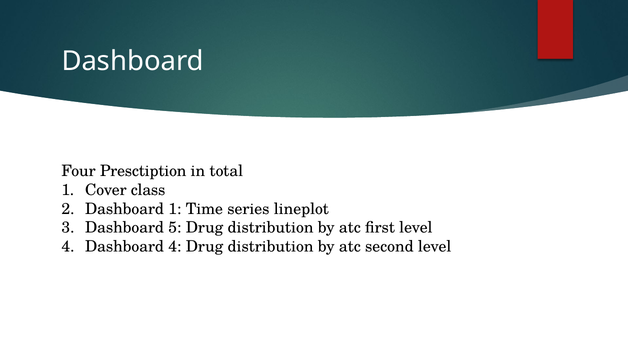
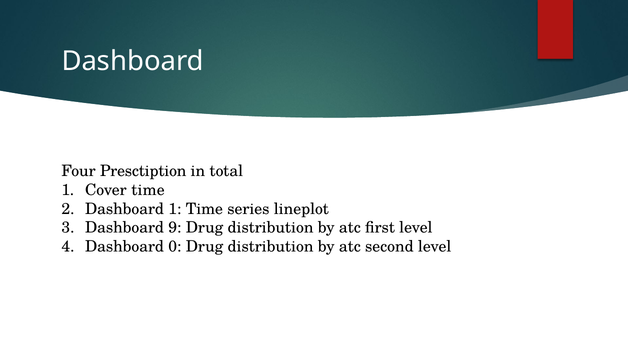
Cover class: class -> time
5: 5 -> 9
Dashboard 4: 4 -> 0
